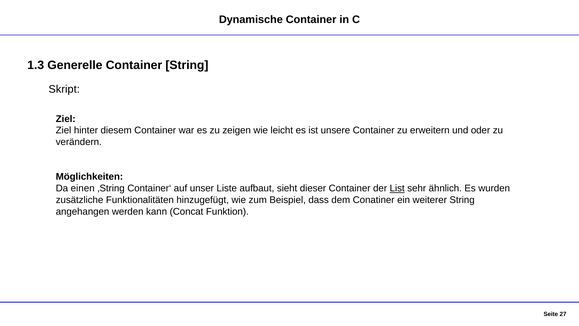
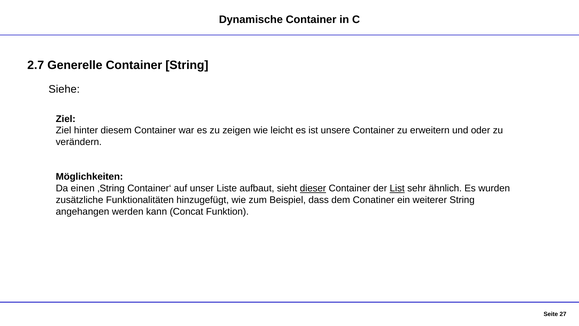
1.3: 1.3 -> 2.7
Skript: Skript -> Siehe
dieser underline: none -> present
